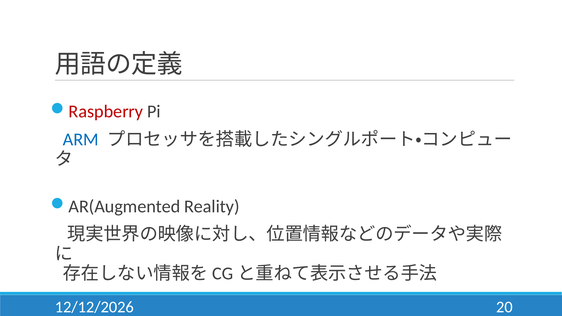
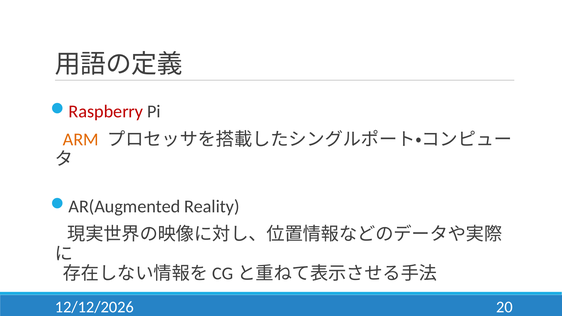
ARM colour: blue -> orange
